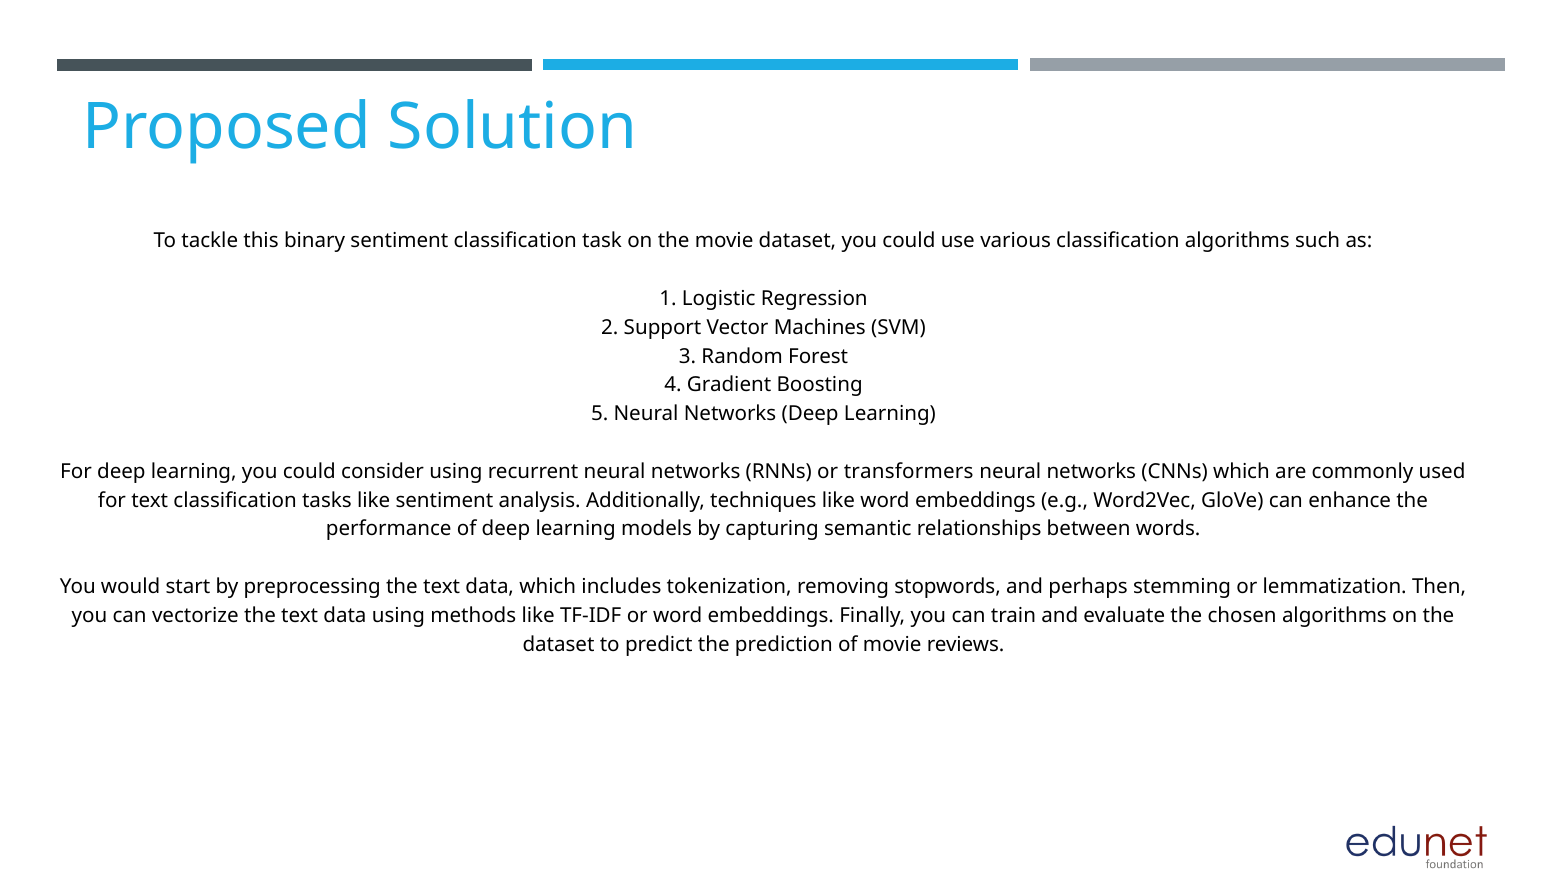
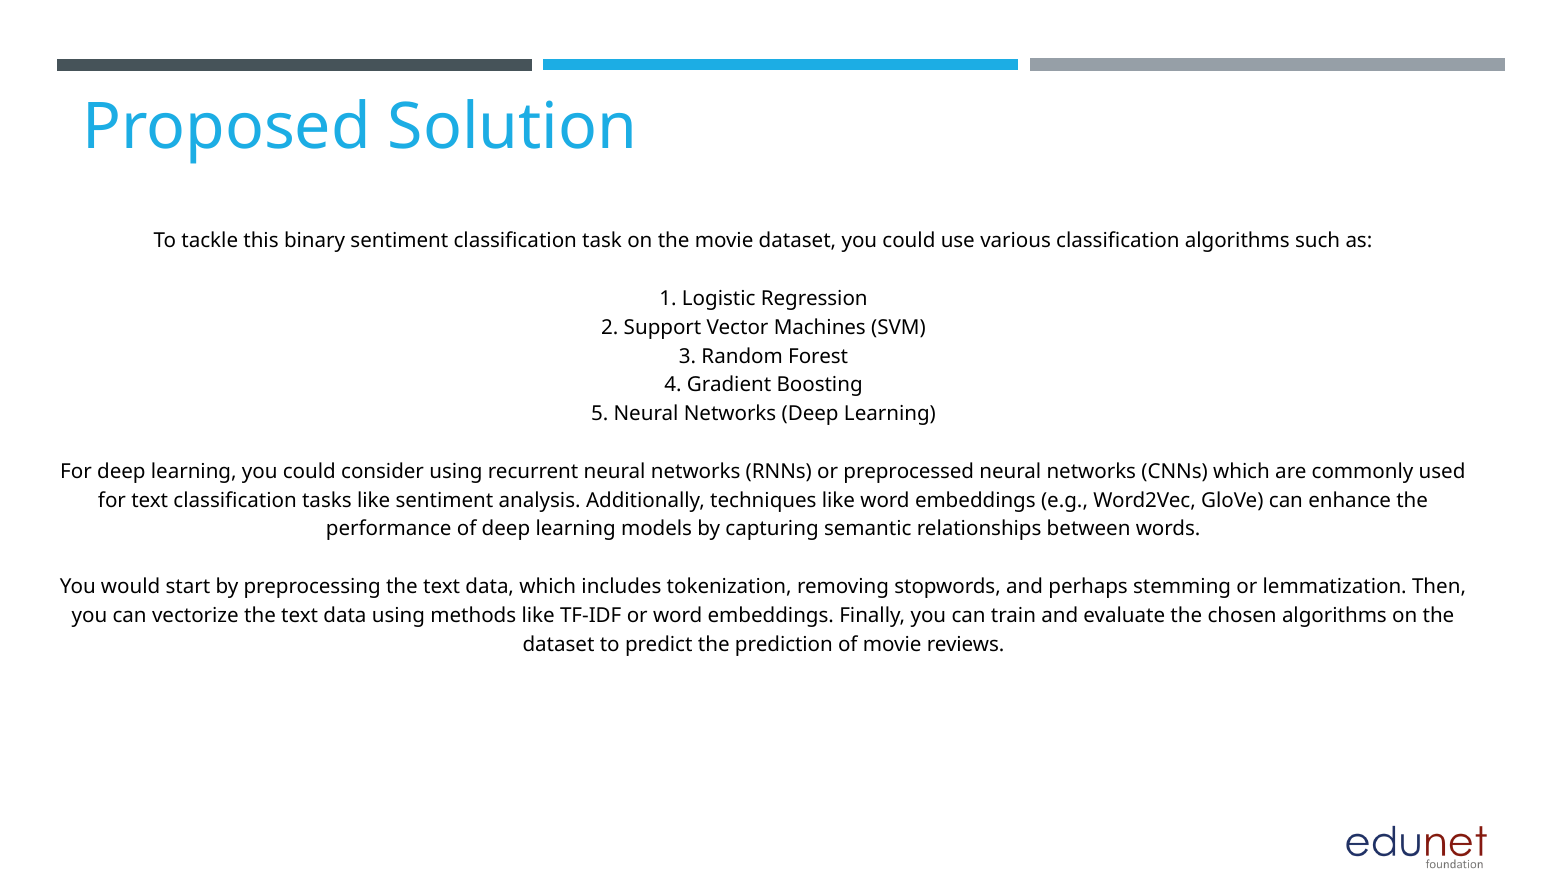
transformers: transformers -> preprocessed
